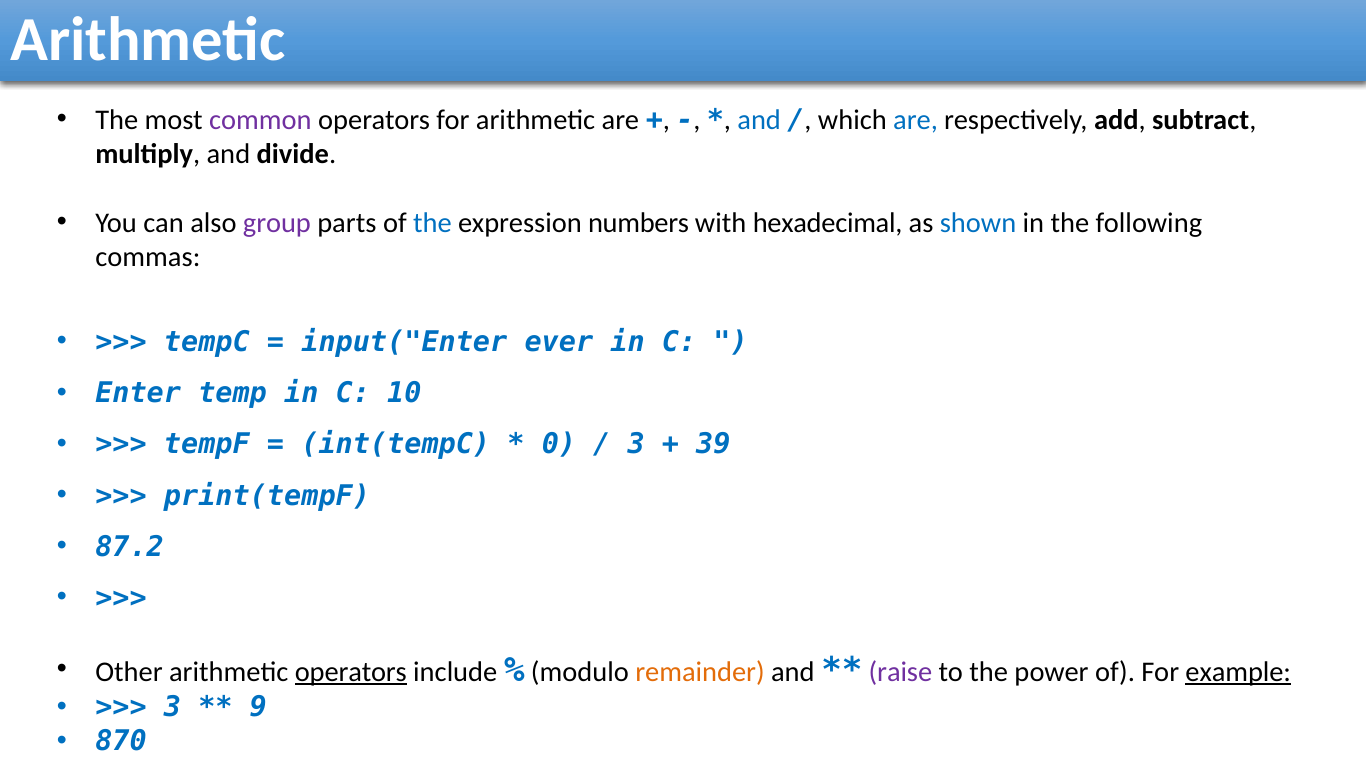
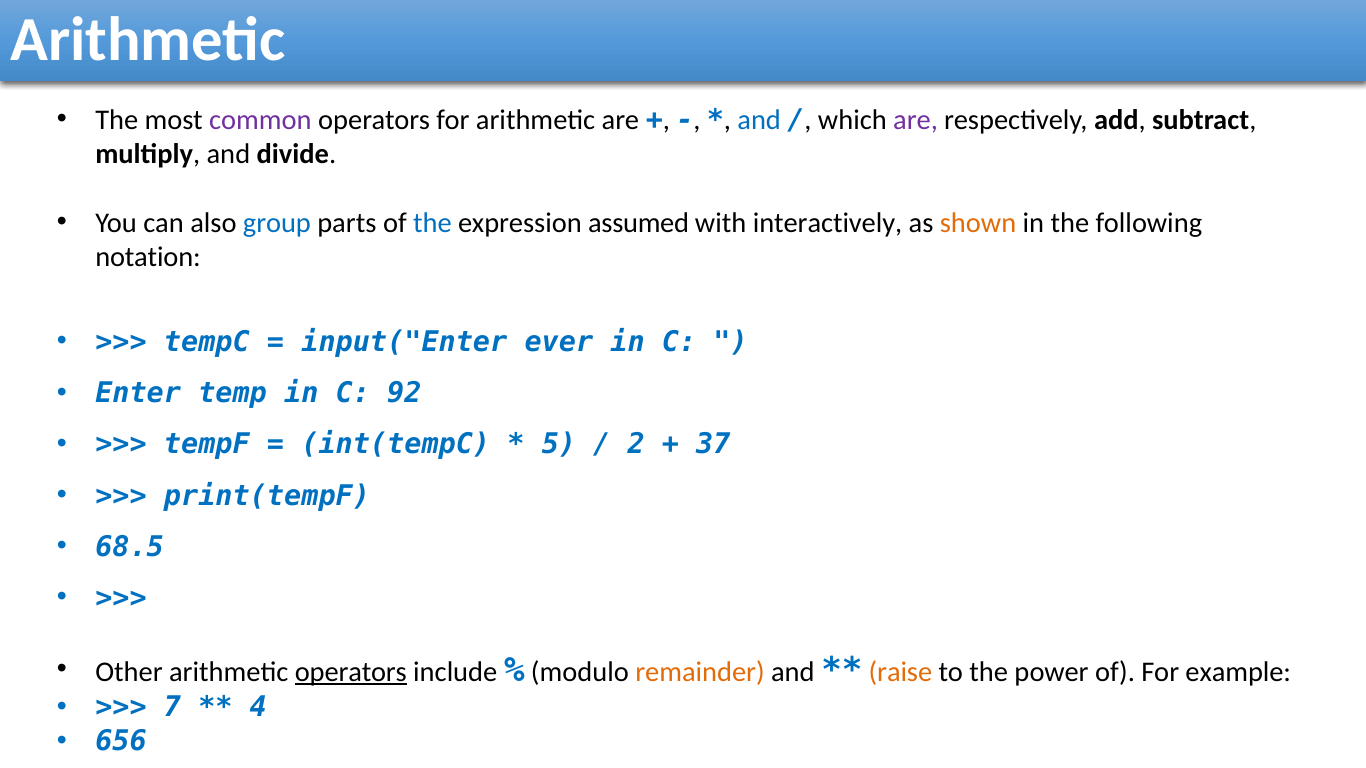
are at (916, 120) colour: blue -> purple
group colour: purple -> blue
numbers: numbers -> assumed
hexadecimal: hexadecimal -> interactively
shown colour: blue -> orange
commas: commas -> notation
10: 10 -> 92
0: 0 -> 5
3 at (636, 445): 3 -> 2
39: 39 -> 37
87.2: 87.2 -> 68.5
raise colour: purple -> orange
example underline: present -> none
3 at (173, 708): 3 -> 7
9: 9 -> 4
870: 870 -> 656
